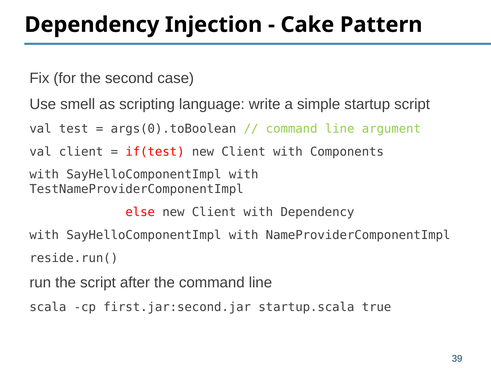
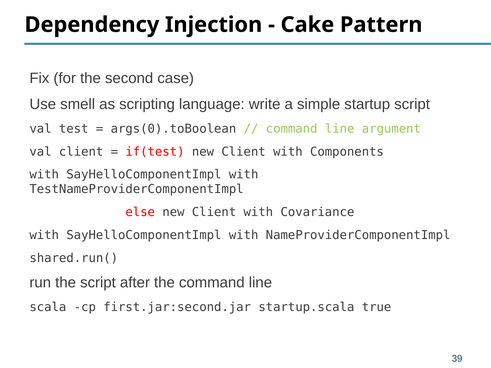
with Dependency: Dependency -> Covariance
reside.run(: reside.run( -> shared.run(
